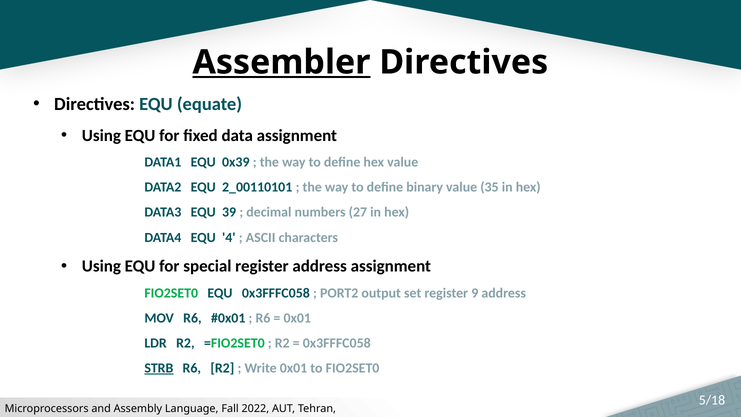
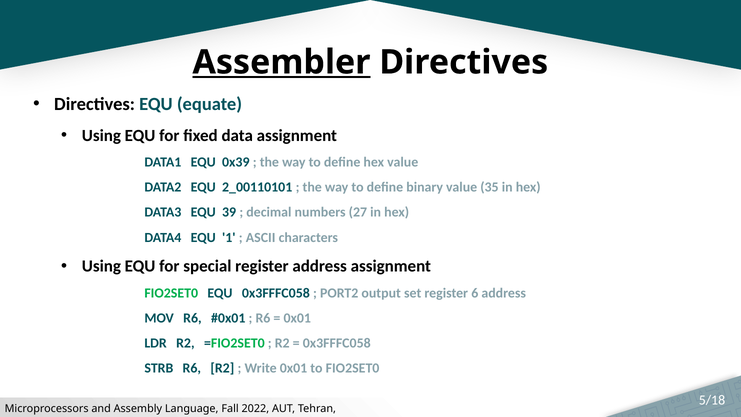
4: 4 -> 1
9: 9 -> 6
STRB underline: present -> none
